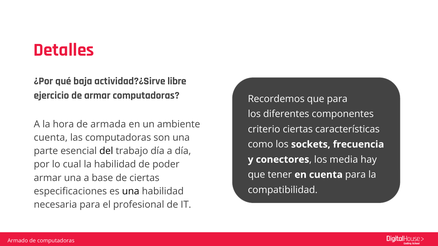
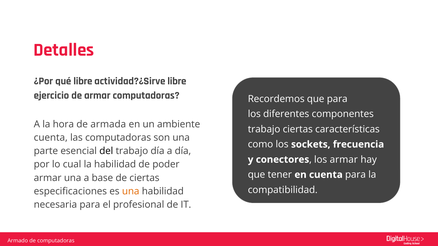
qué baja: baja -> libre
criterio at (264, 129): criterio -> trabajo
los media: media -> armar
una at (131, 192) colour: black -> orange
